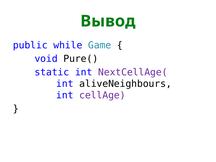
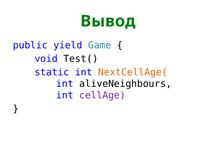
while: while -> yield
Pure(: Pure( -> Test(
NextCellAge( colour: purple -> orange
